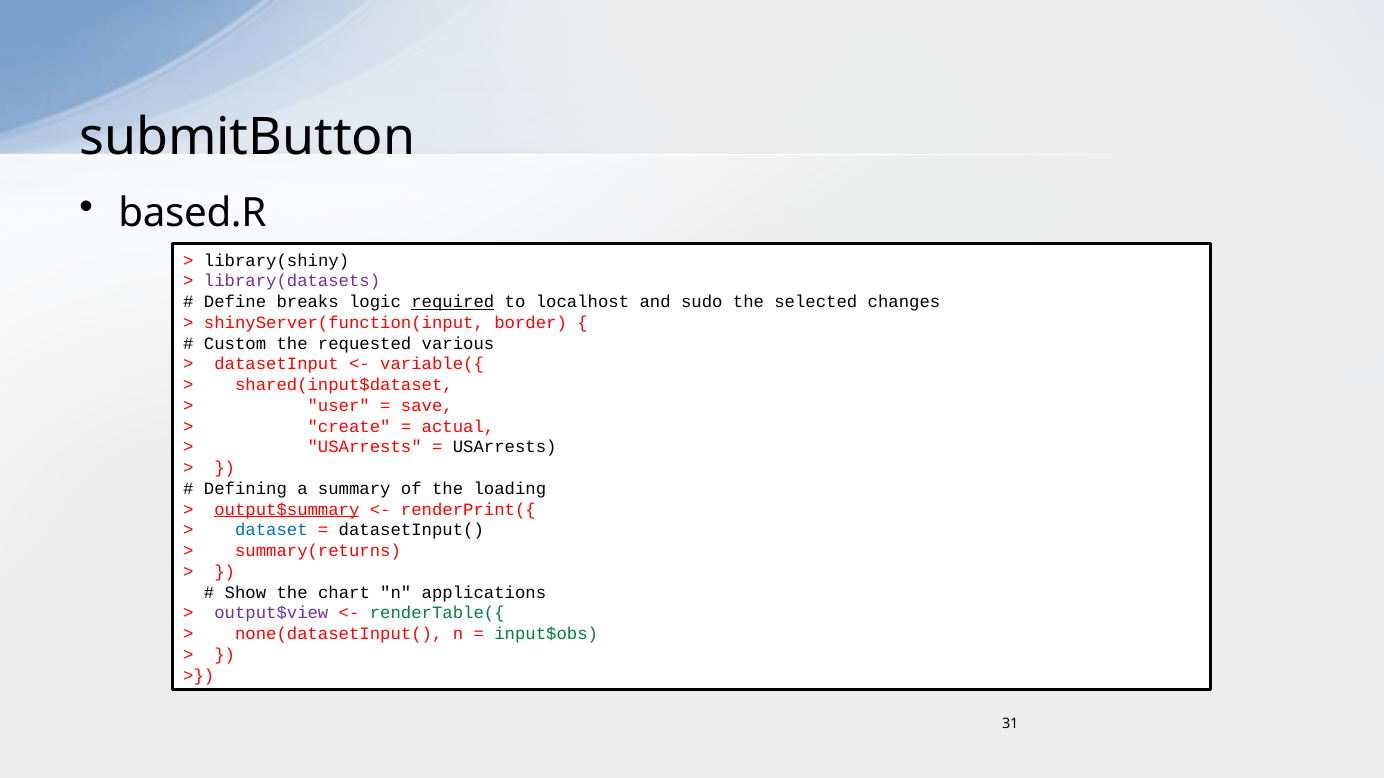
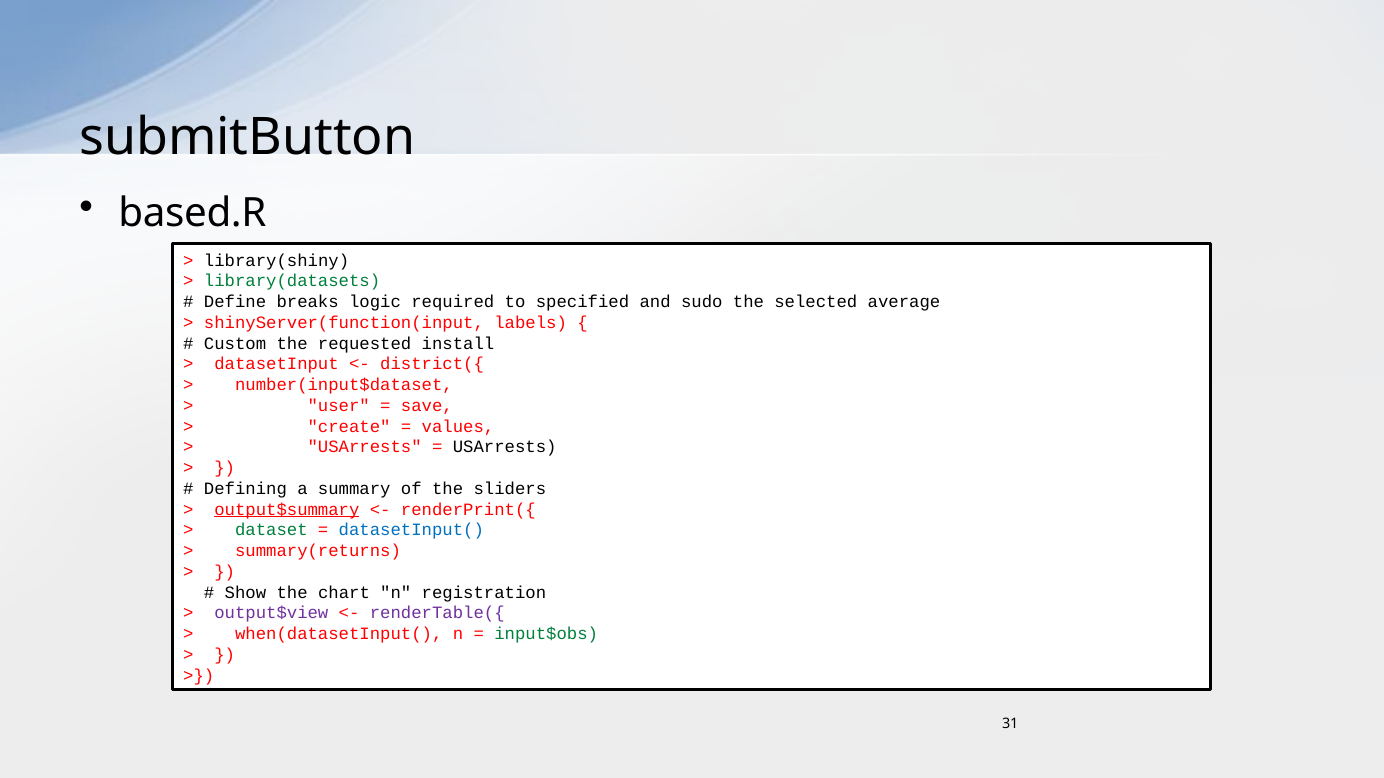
library(datasets colour: purple -> green
required underline: present -> none
localhost: localhost -> specified
changes: changes -> average
border: border -> labels
various: various -> install
variable({: variable({ -> district({
shared(input$dataset: shared(input$dataset -> number(input$dataset
actual: actual -> values
loading: loading -> sliders
dataset colour: blue -> green
datasetInput( colour: black -> blue
applications: applications -> registration
renderTable({ colour: green -> purple
none(datasetInput(: none(datasetInput( -> when(datasetInput(
